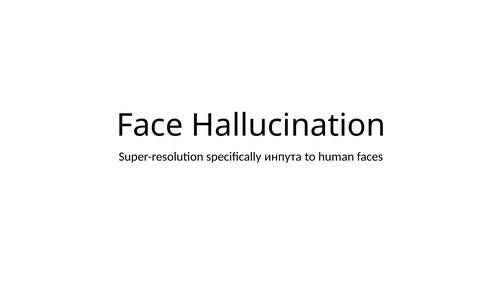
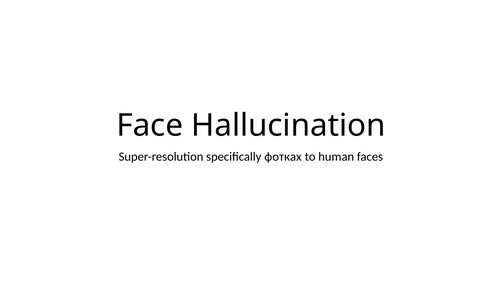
инпута: инпута -> фотках
